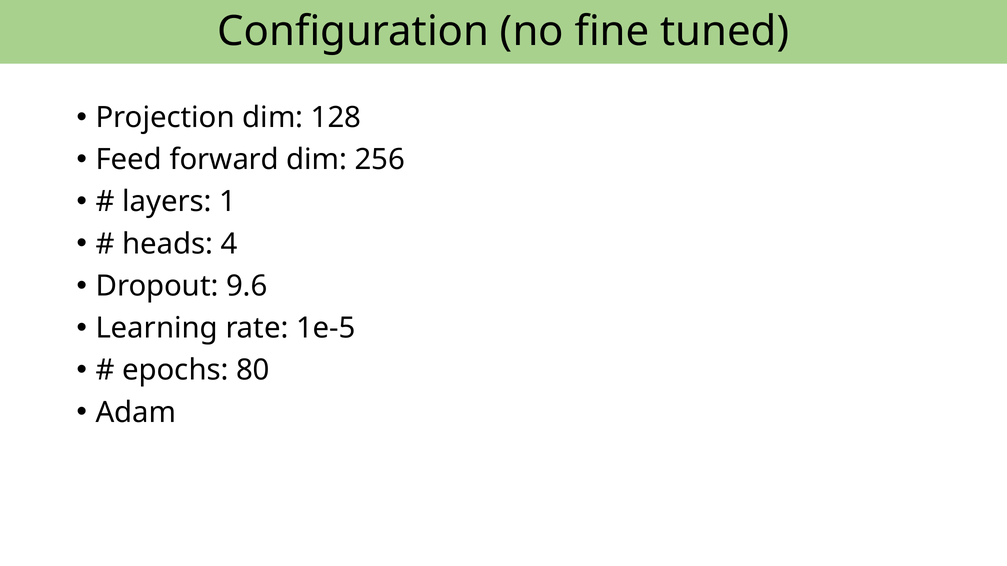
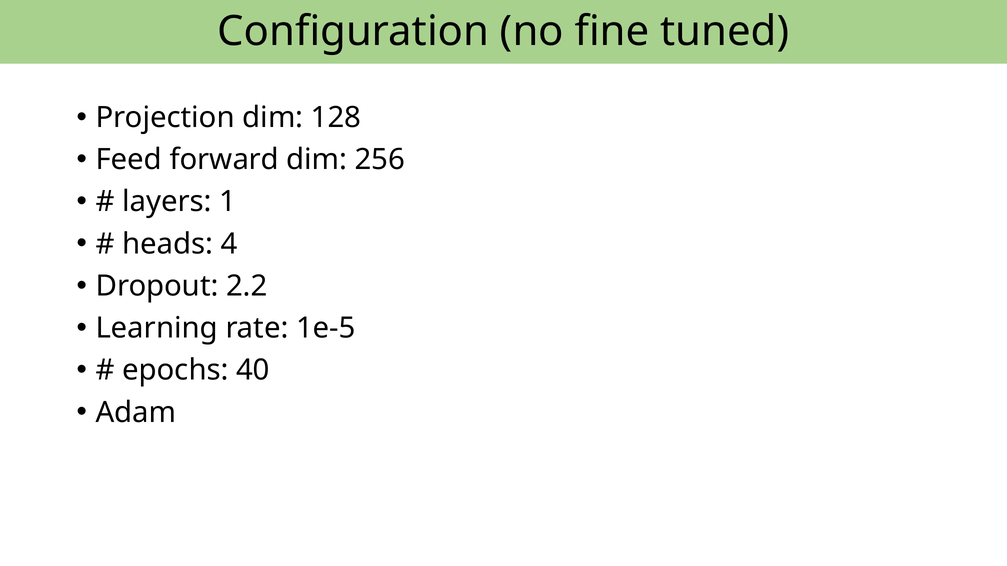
9.6: 9.6 -> 2.2
80: 80 -> 40
